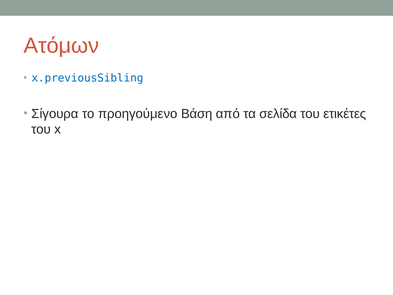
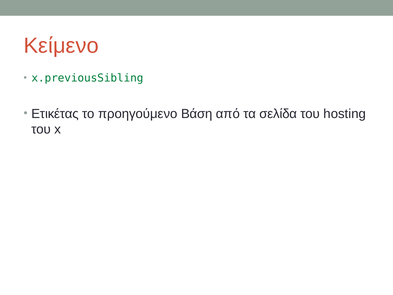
Ατόμων: Ατόμων -> Κείμενο
x.previousSibling colour: blue -> green
Σίγουρα: Σίγουρα -> Ετικέτας
ετικέτες: ετικέτες -> hosting
